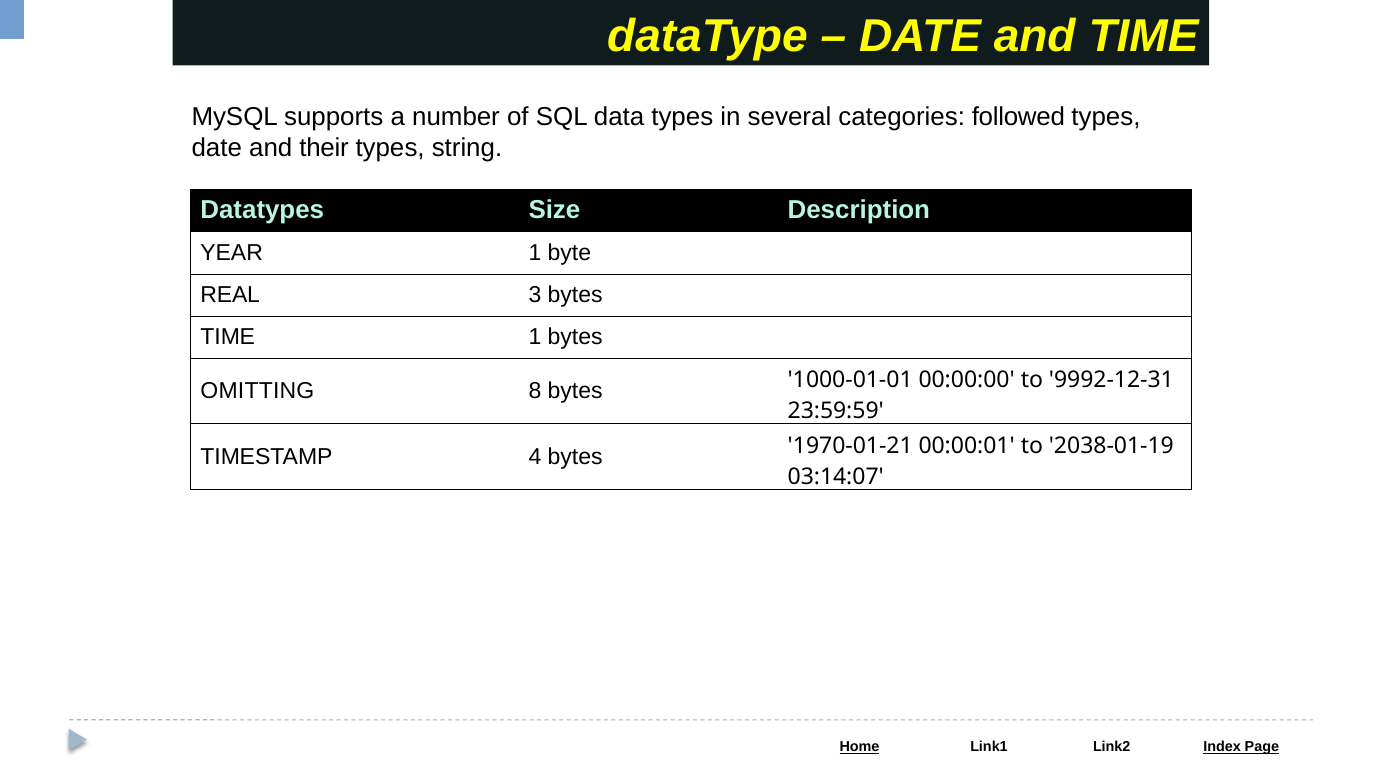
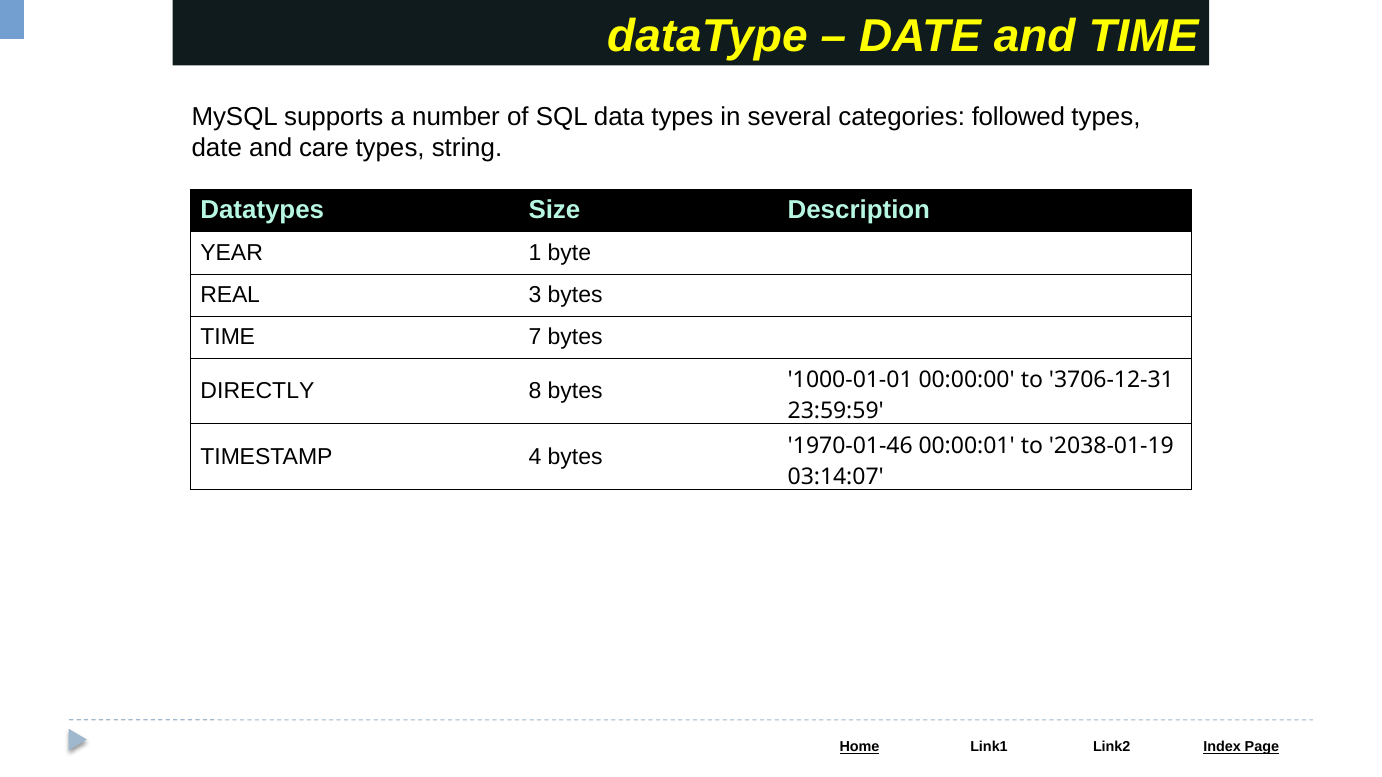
their: their -> care
TIME 1: 1 -> 7
OMITTING: OMITTING -> DIRECTLY
9992-12-31: 9992-12-31 -> 3706-12-31
1970-01-21: 1970-01-21 -> 1970-01-46
